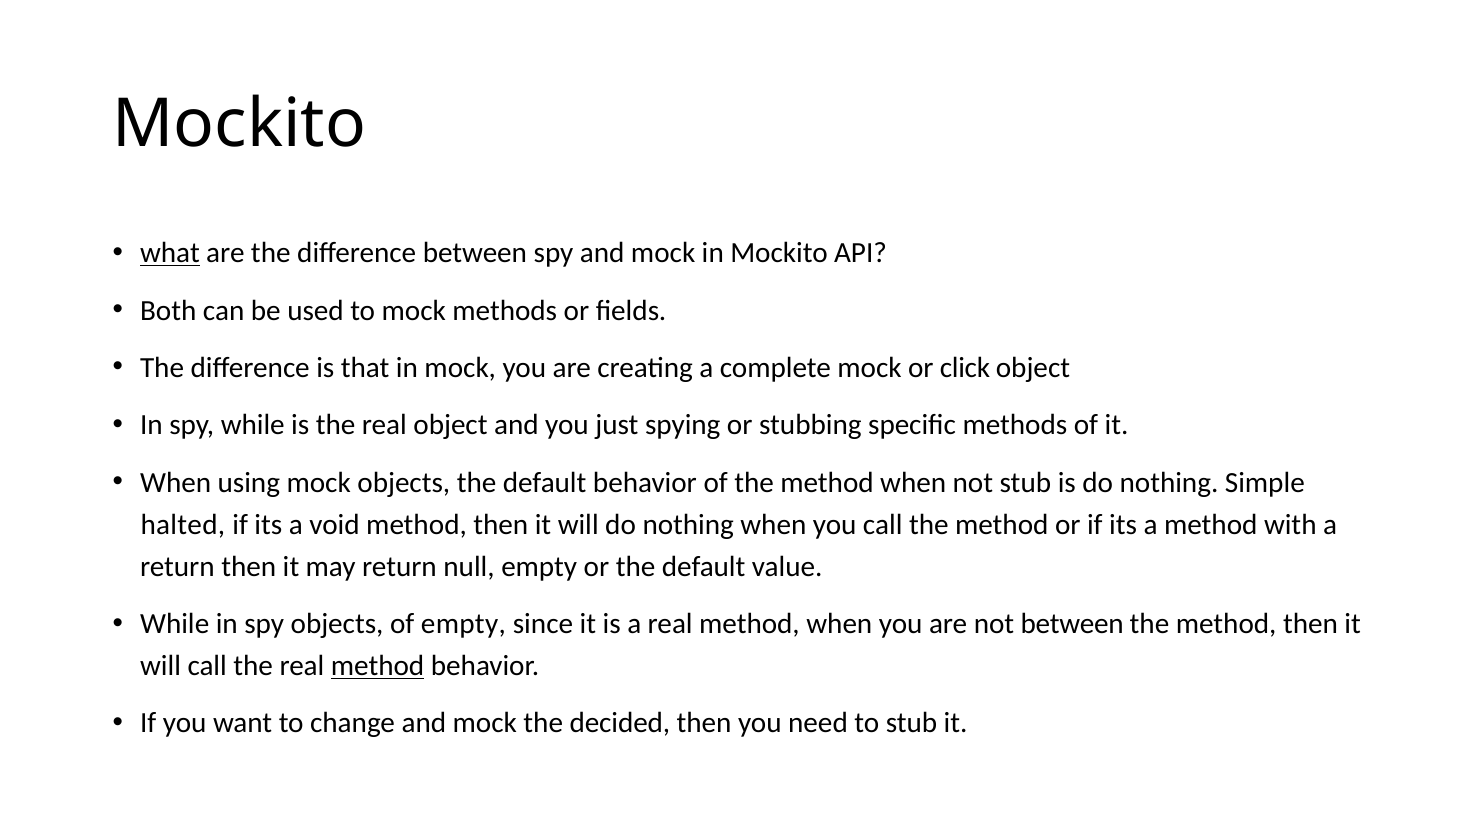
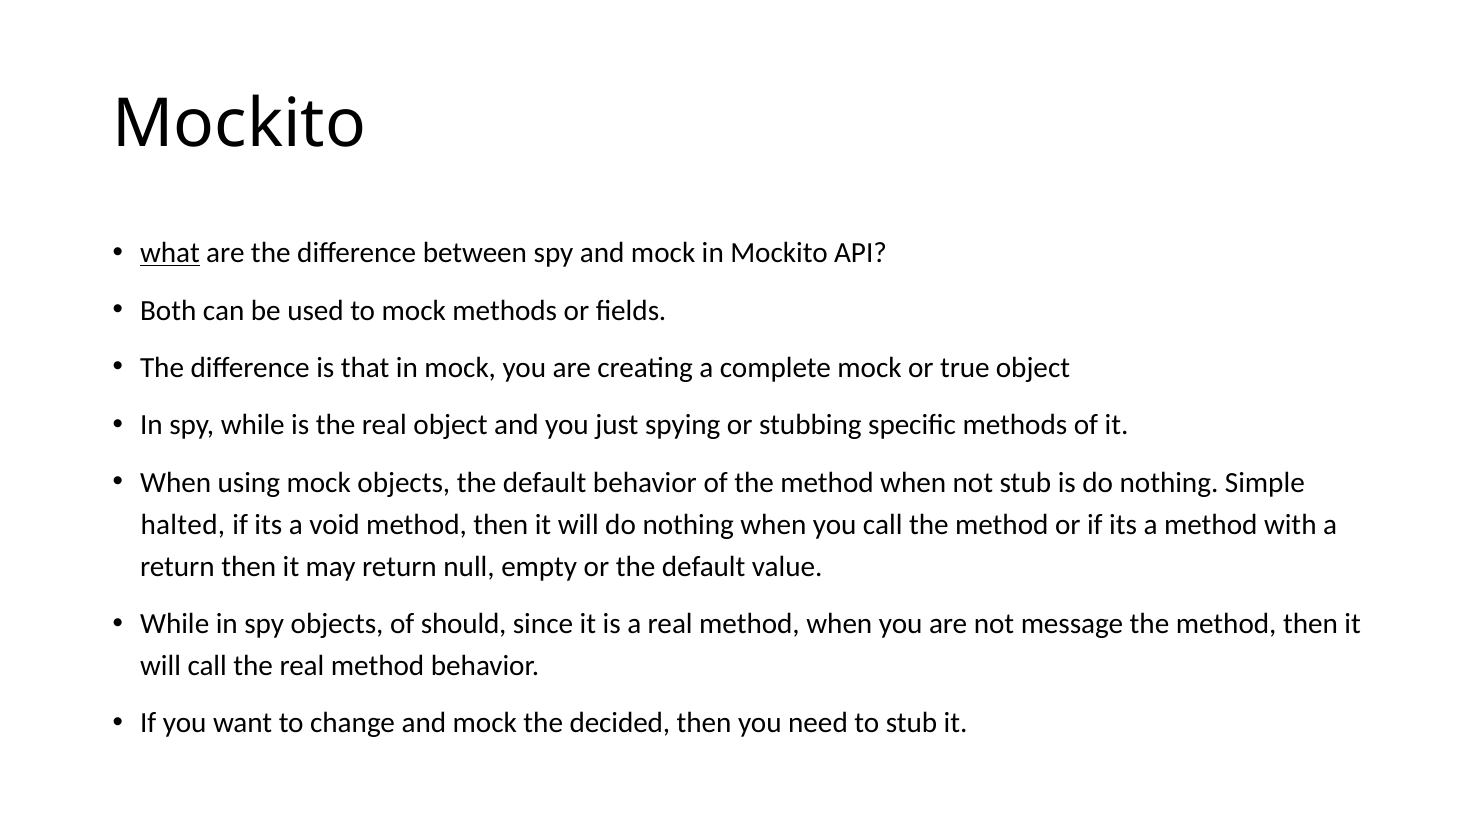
click: click -> true
of empty: empty -> should
not between: between -> message
method at (378, 666) underline: present -> none
